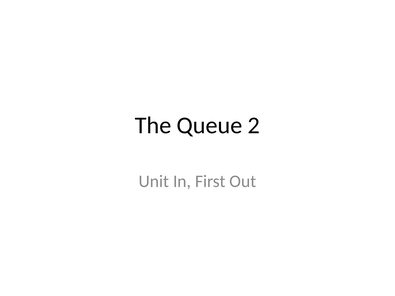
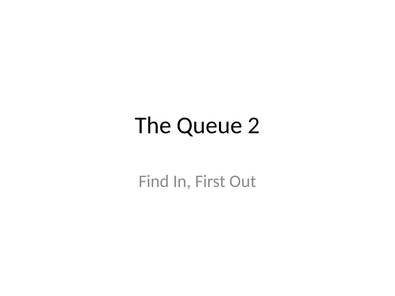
Unit: Unit -> Find
